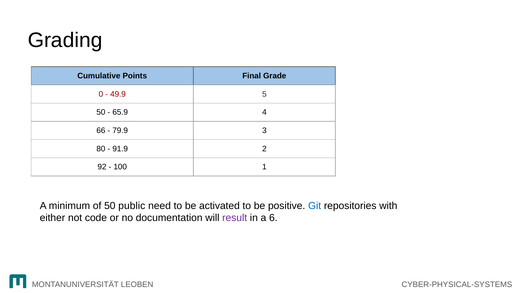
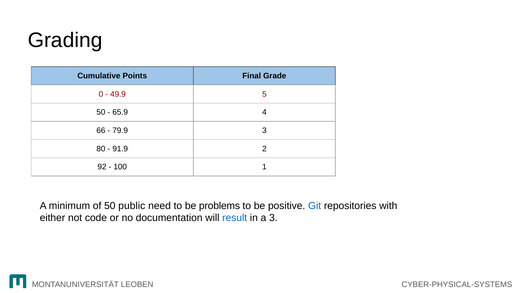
activated: activated -> problems
result colour: purple -> blue
a 6: 6 -> 3
